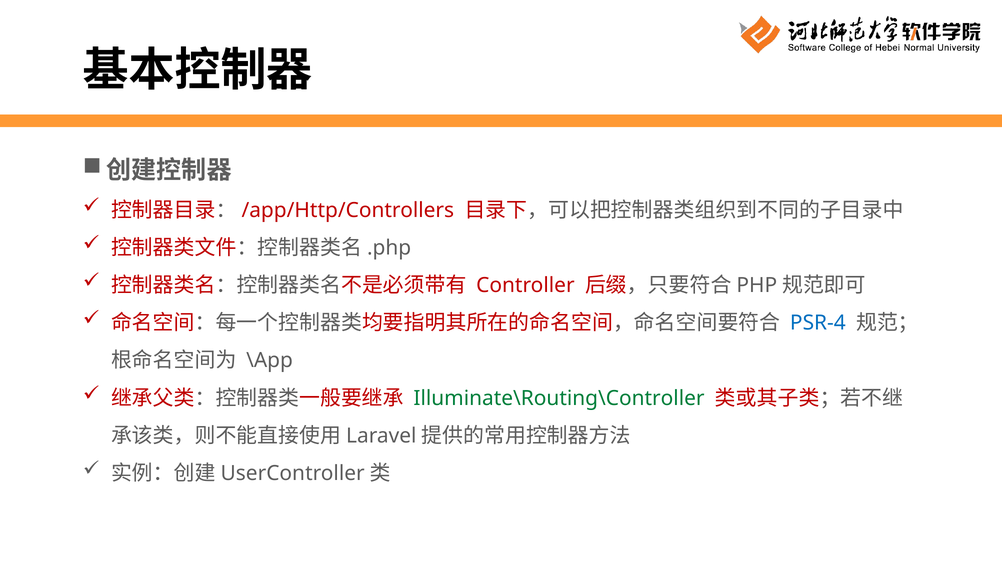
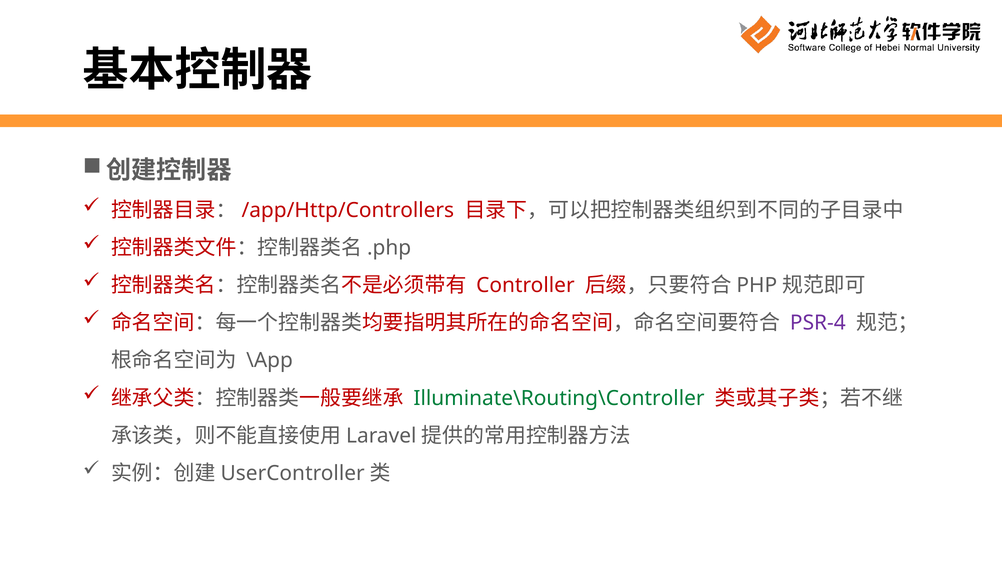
PSR-4 colour: blue -> purple
